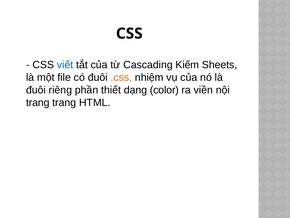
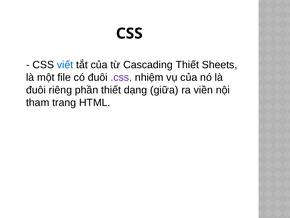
Cascading Kiếm: Kiếm -> Thiết
.css colour: orange -> purple
color: color -> giữa
trang at (38, 102): trang -> tham
